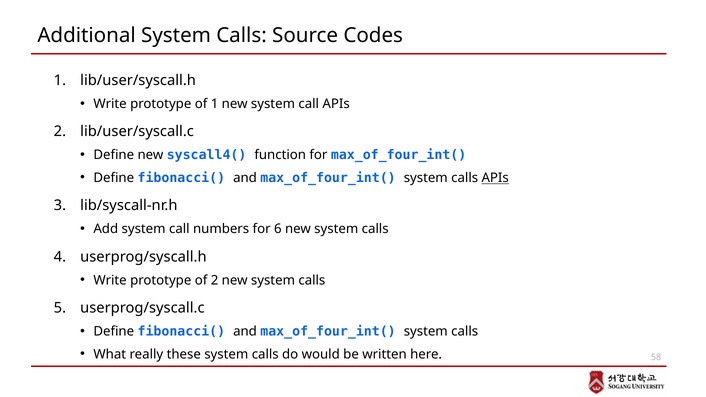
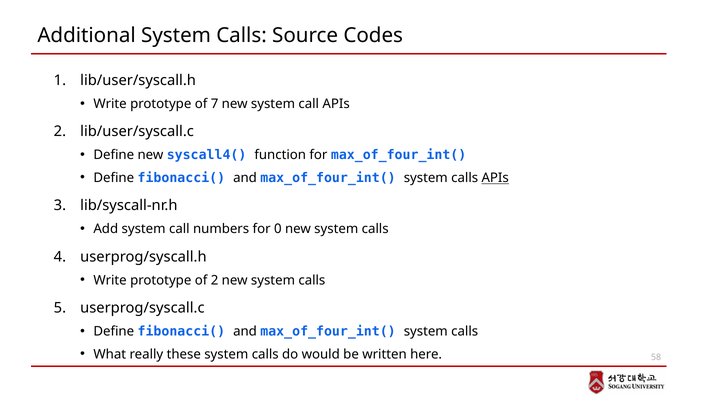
of 1: 1 -> 7
6: 6 -> 0
